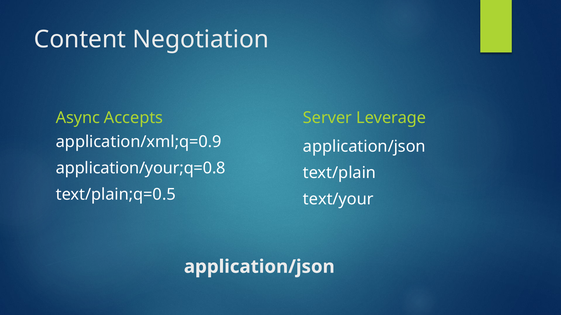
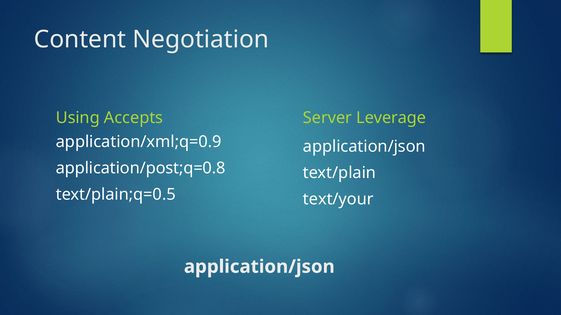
Async: Async -> Using
application/your;q=0.8: application/your;q=0.8 -> application/post;q=0.8
